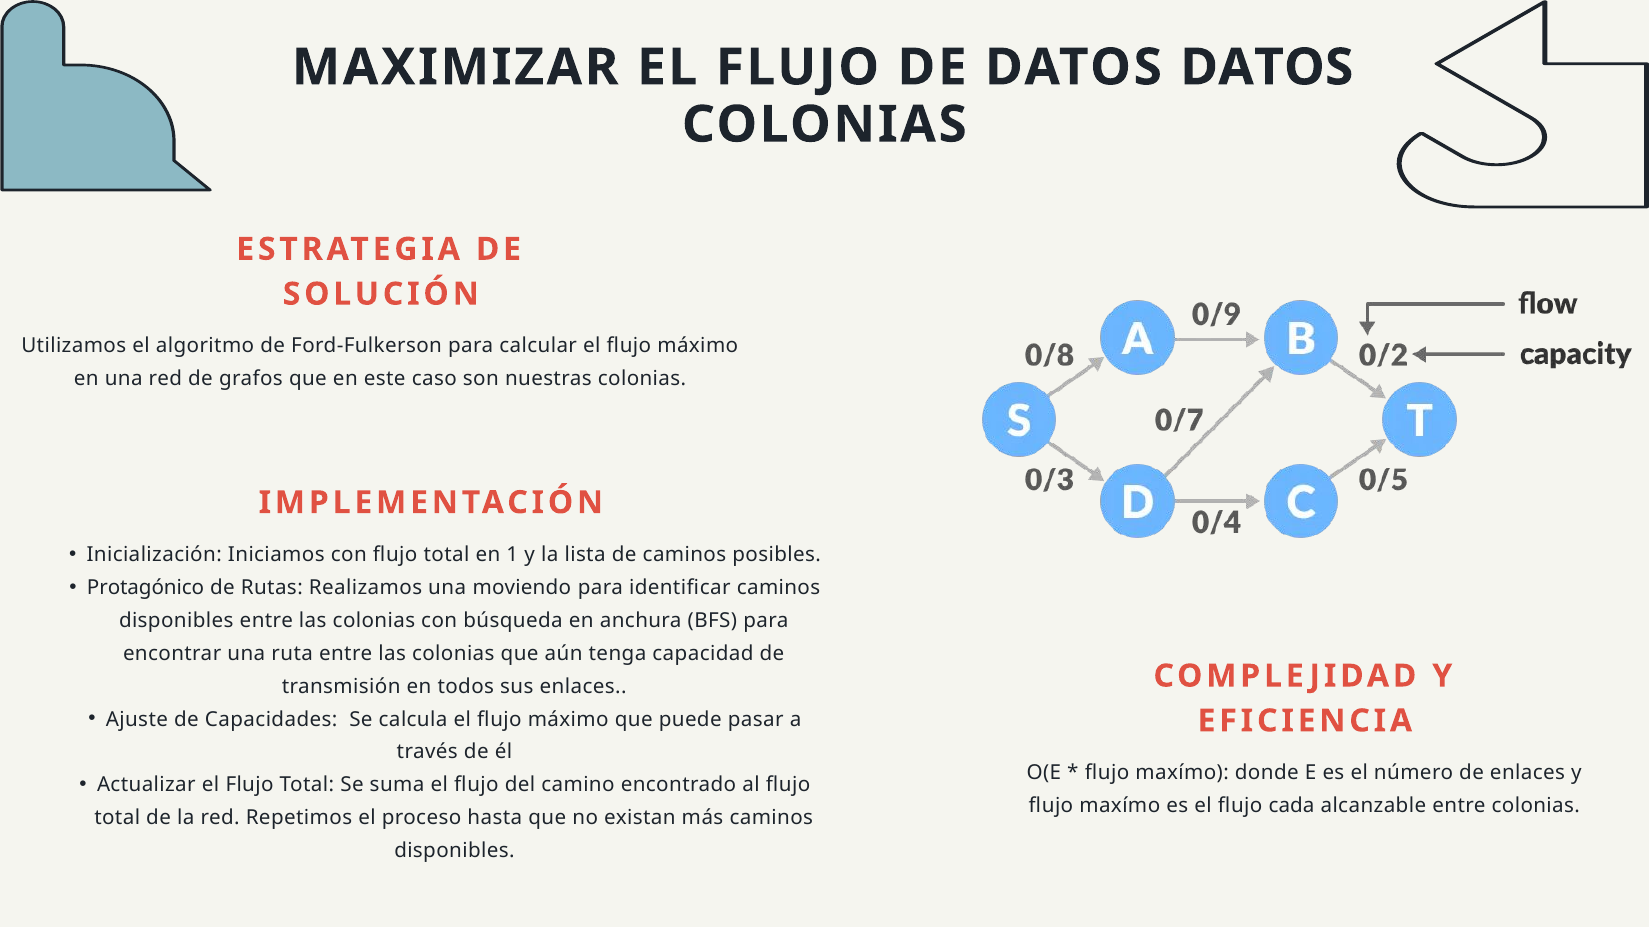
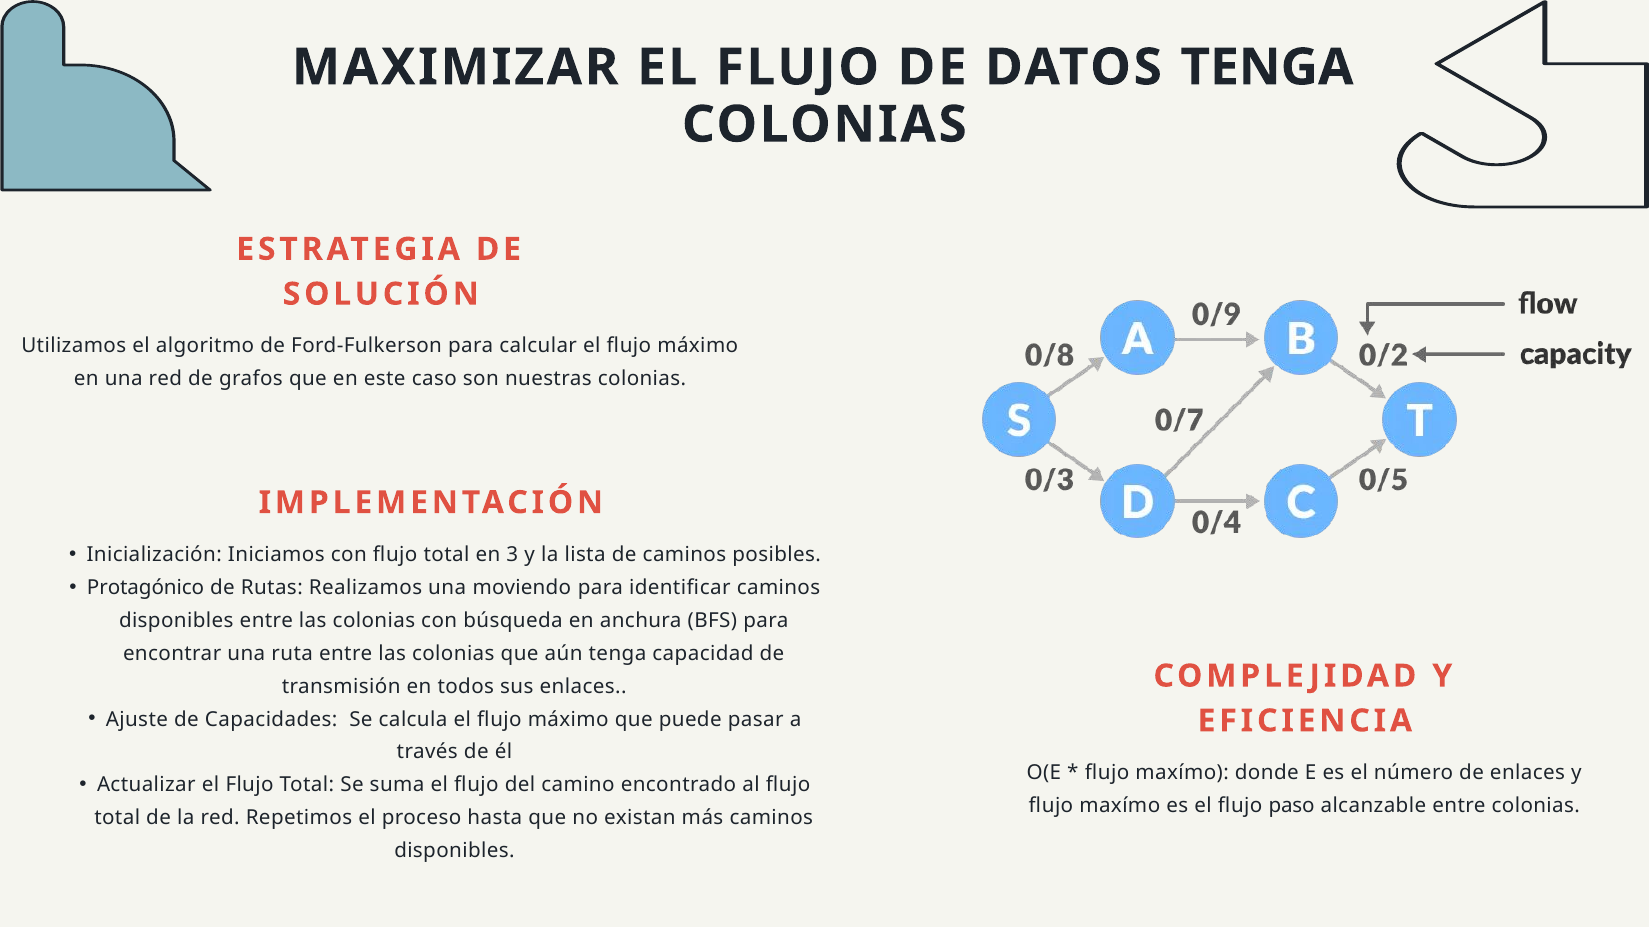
DATOS DATOS: DATOS -> TENGA
1: 1 -> 3
cada: cada -> paso
